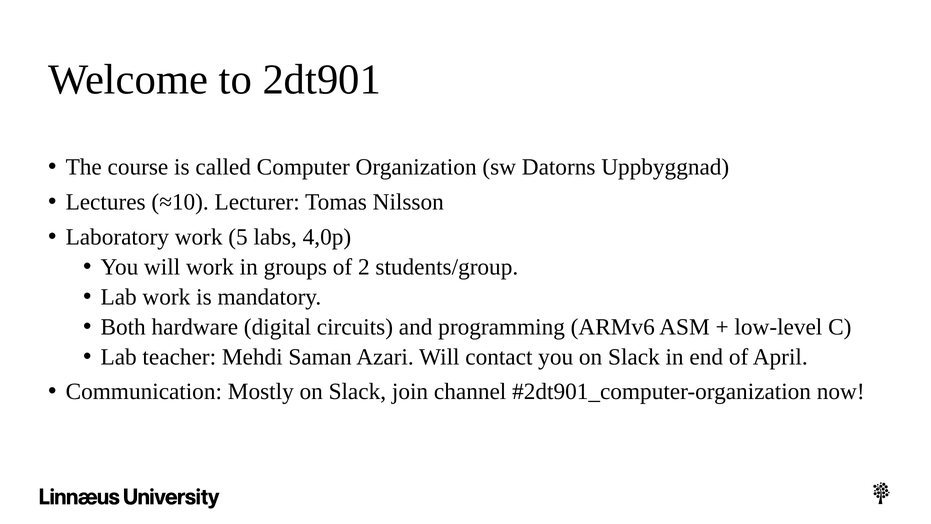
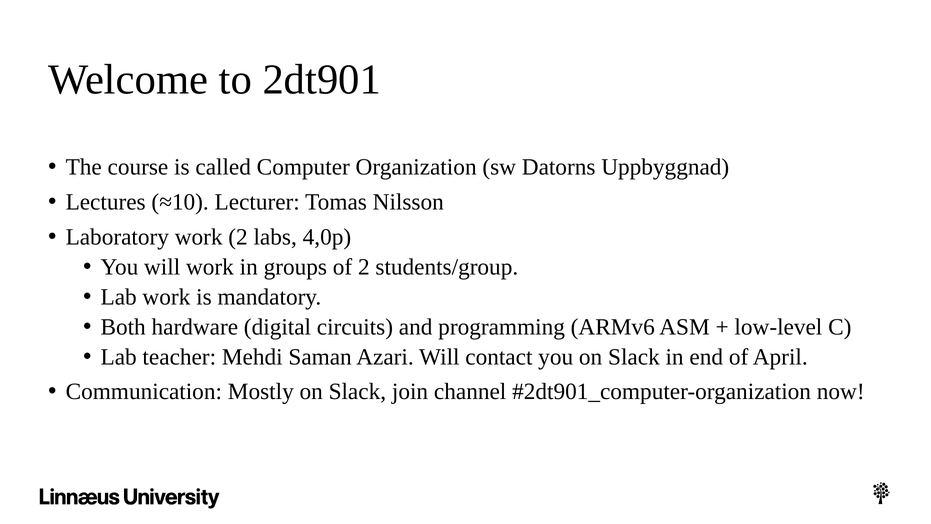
work 5: 5 -> 2
